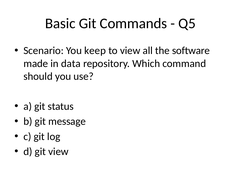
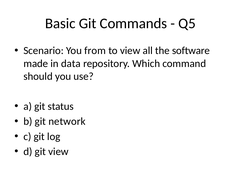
keep: keep -> from
message: message -> network
